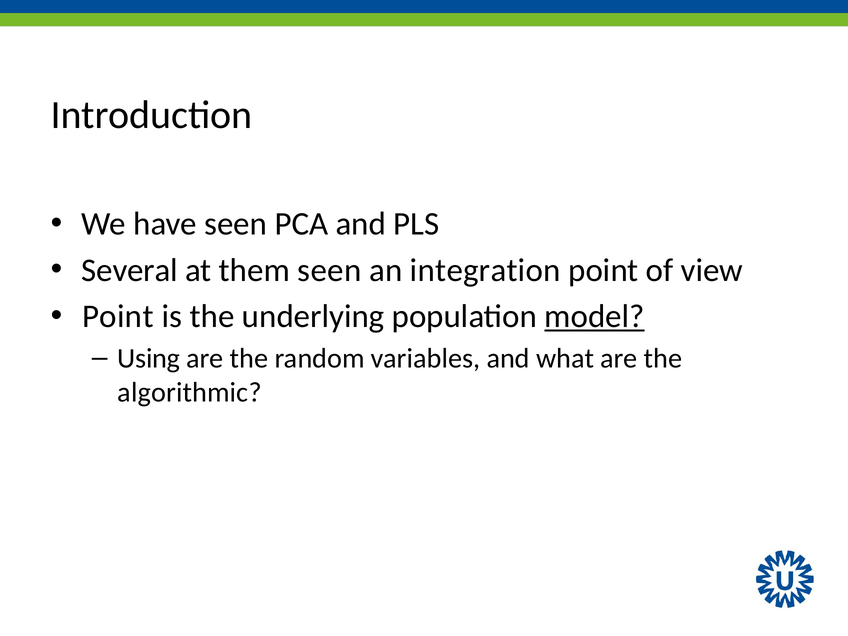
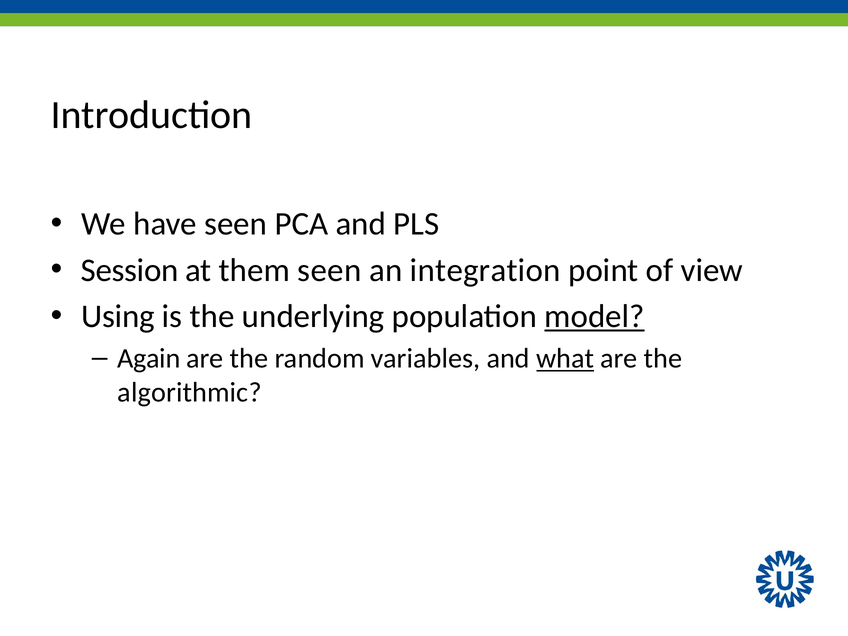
Several: Several -> Session
Point at (118, 316): Point -> Using
Using: Using -> Again
what underline: none -> present
